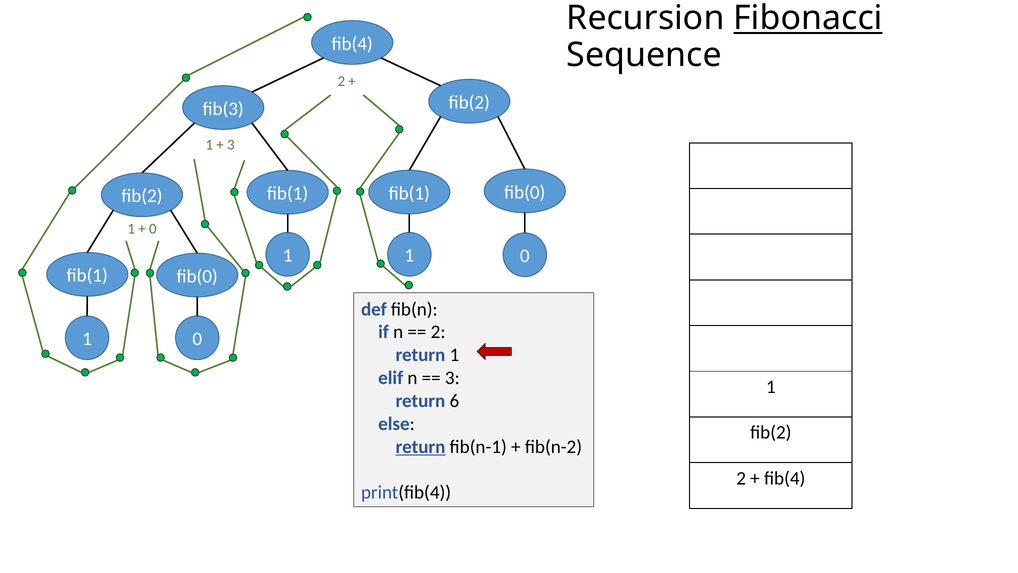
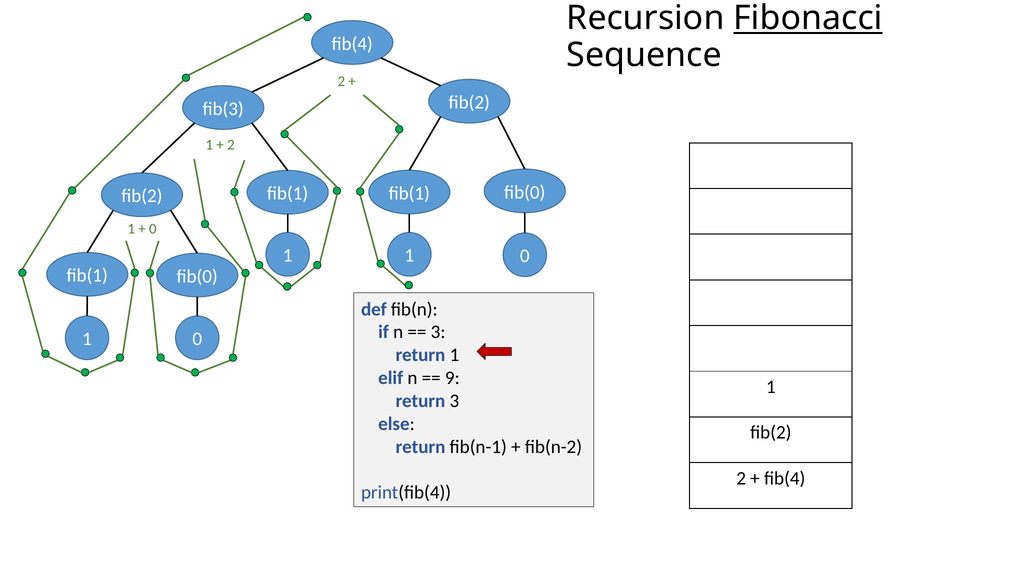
3 at (231, 145): 3 -> 2
2 at (438, 332): 2 -> 3
3 at (452, 378): 3 -> 9
return 6: 6 -> 3
return at (420, 446) underline: present -> none
